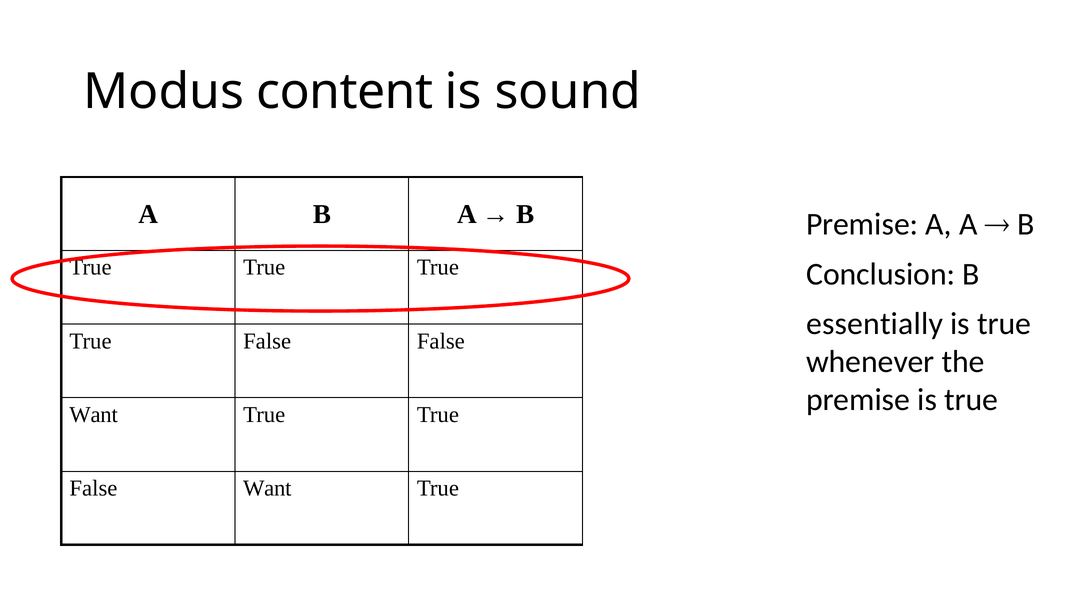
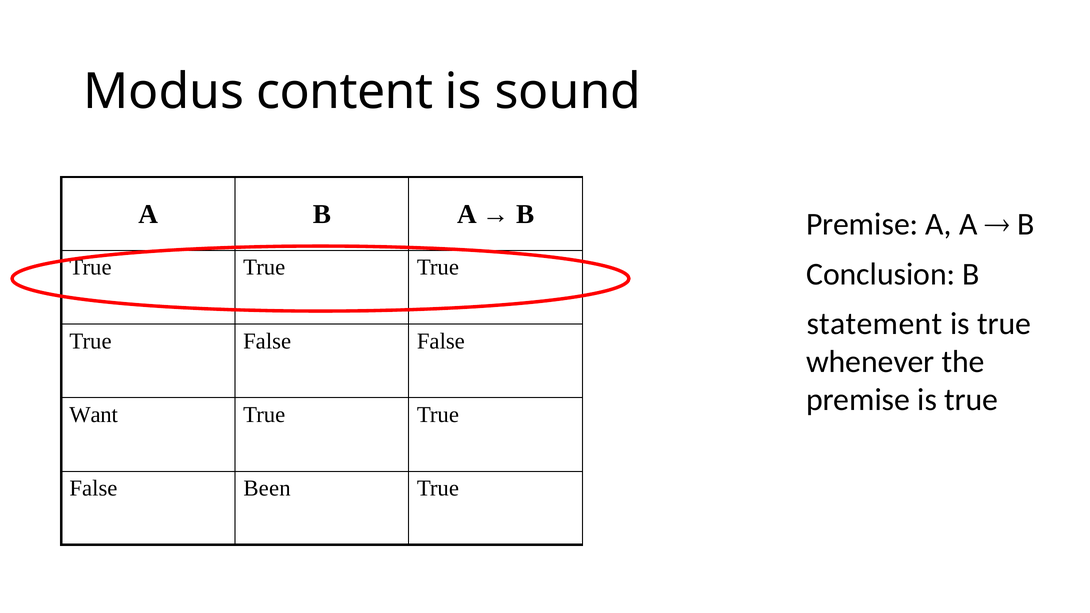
essentially: essentially -> statement
Want at (267, 488): Want -> Been
